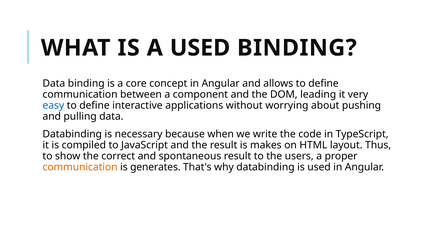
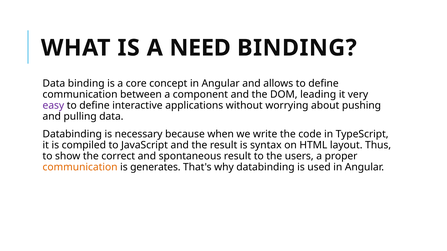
A USED: USED -> NEED
easy colour: blue -> purple
makes: makes -> syntax
